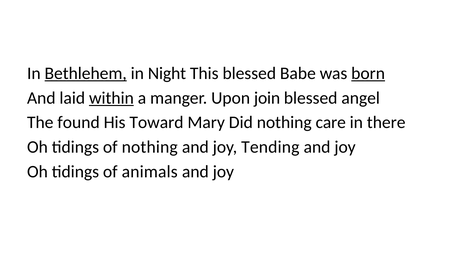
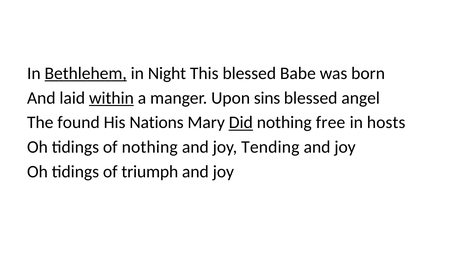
born underline: present -> none
join: join -> sins
Toward: Toward -> Nations
Did underline: none -> present
care: care -> free
there: there -> hosts
animals: animals -> triumph
